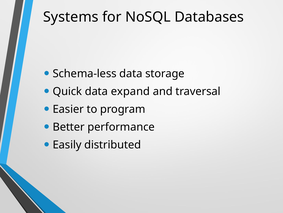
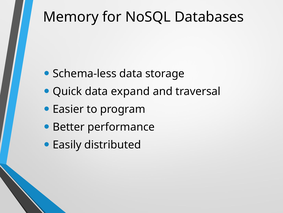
Systems: Systems -> Memory
